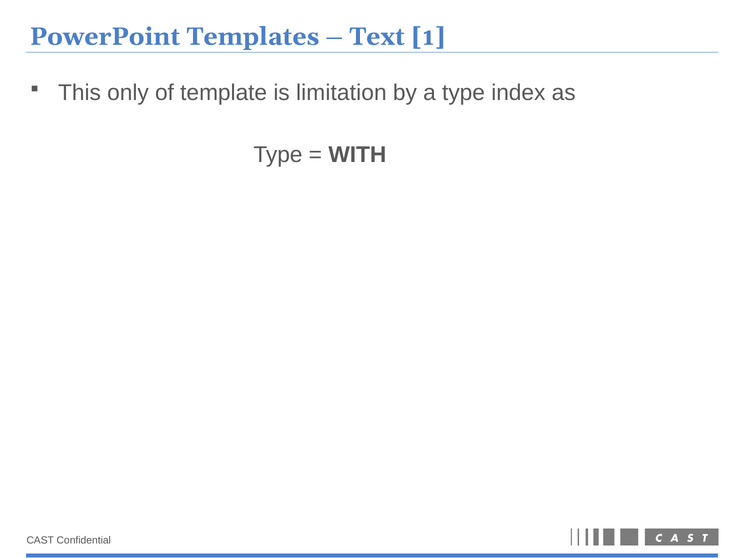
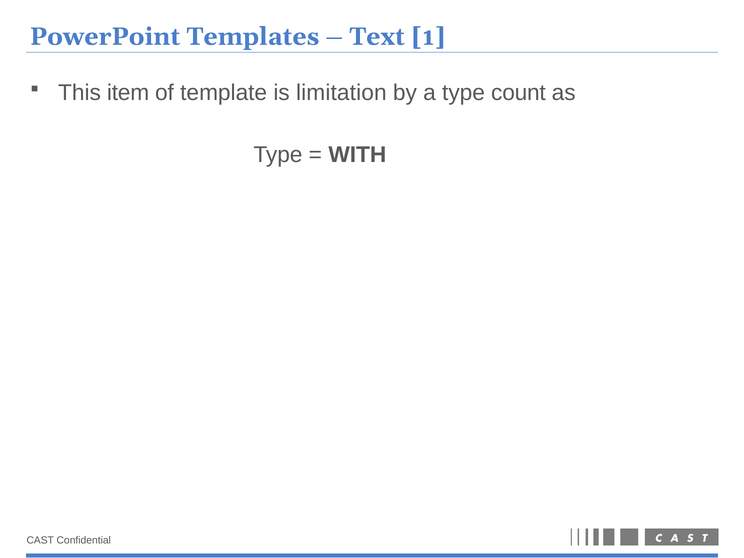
only: only -> item
index: index -> count
